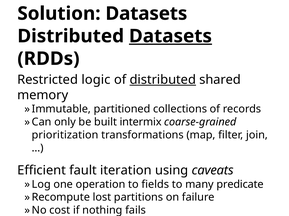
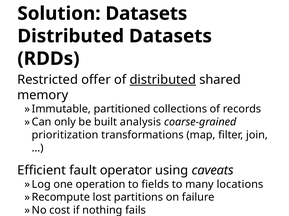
Datasets at (170, 36) underline: present -> none
logic: logic -> offer
intermix: intermix -> analysis
iteration: iteration -> operator
predicate: predicate -> locations
